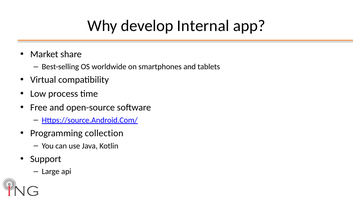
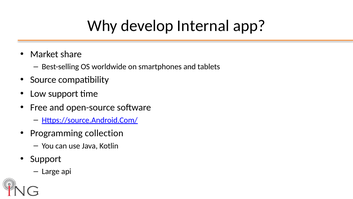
Virtual: Virtual -> Source
Low process: process -> support
